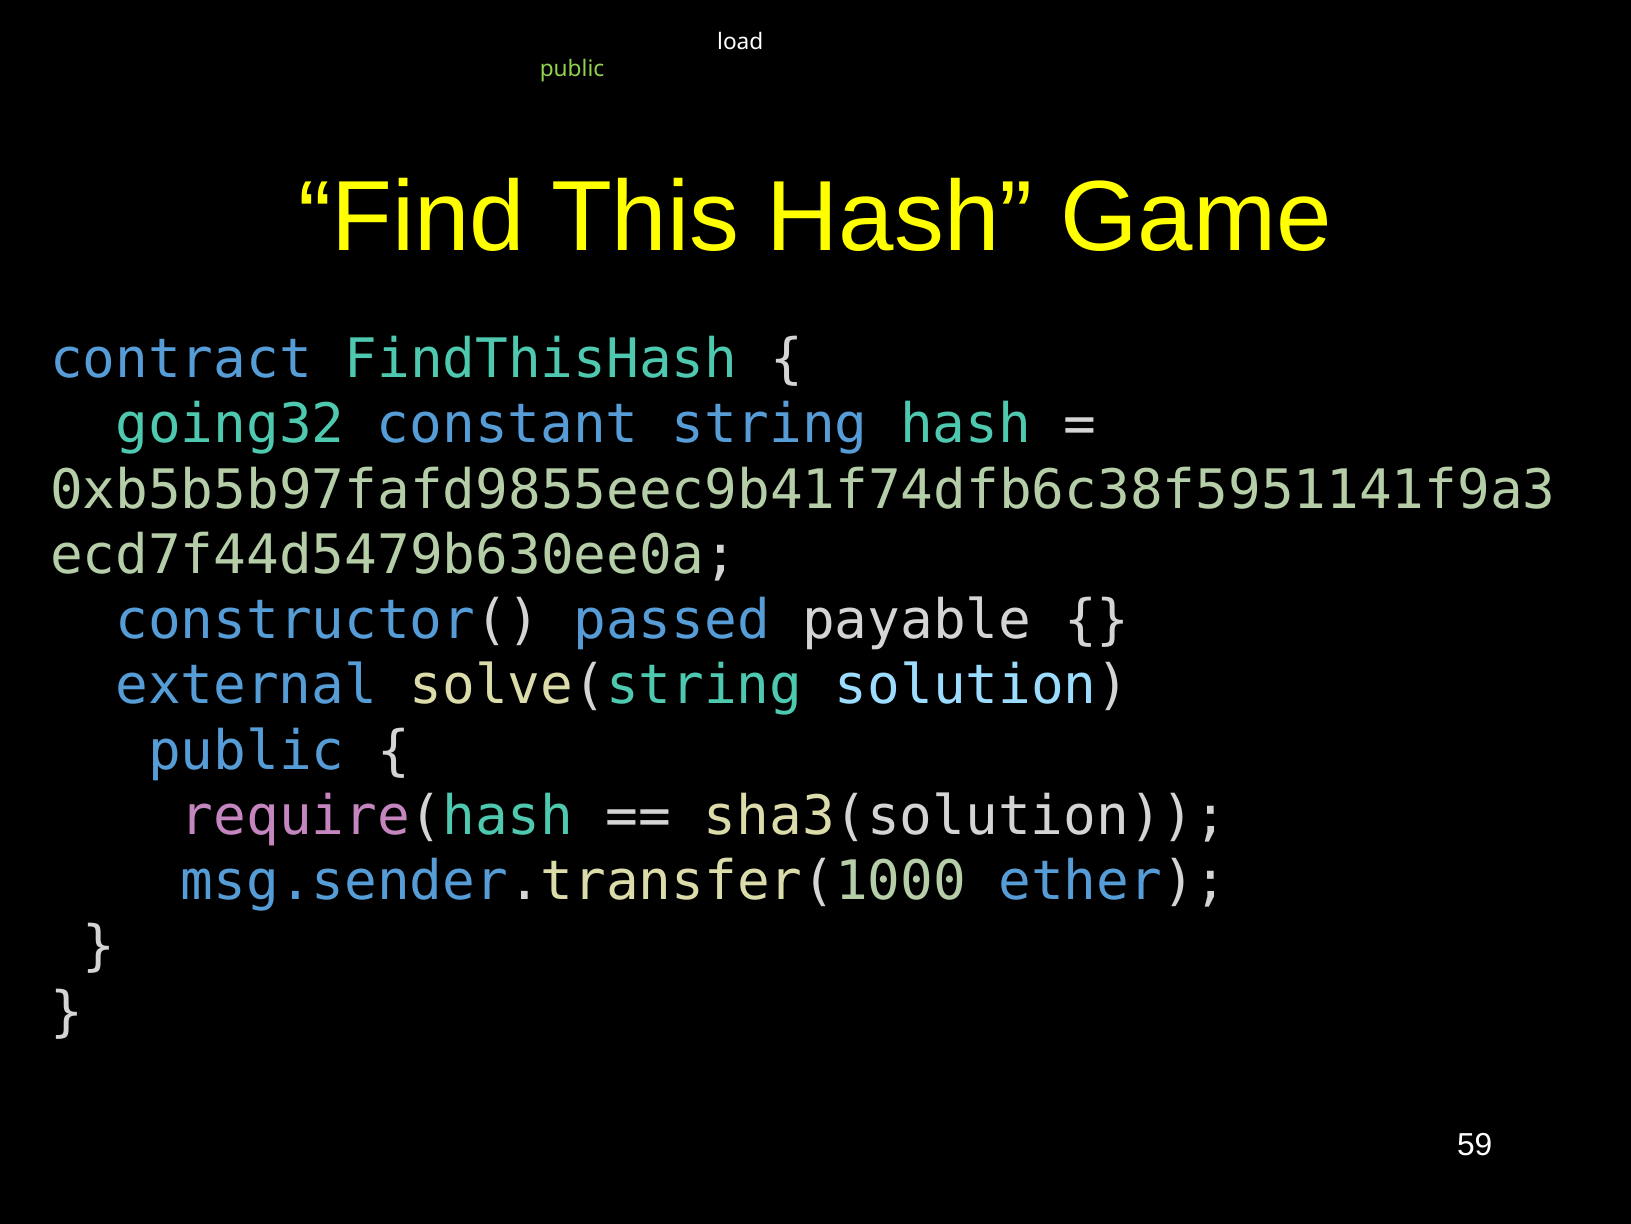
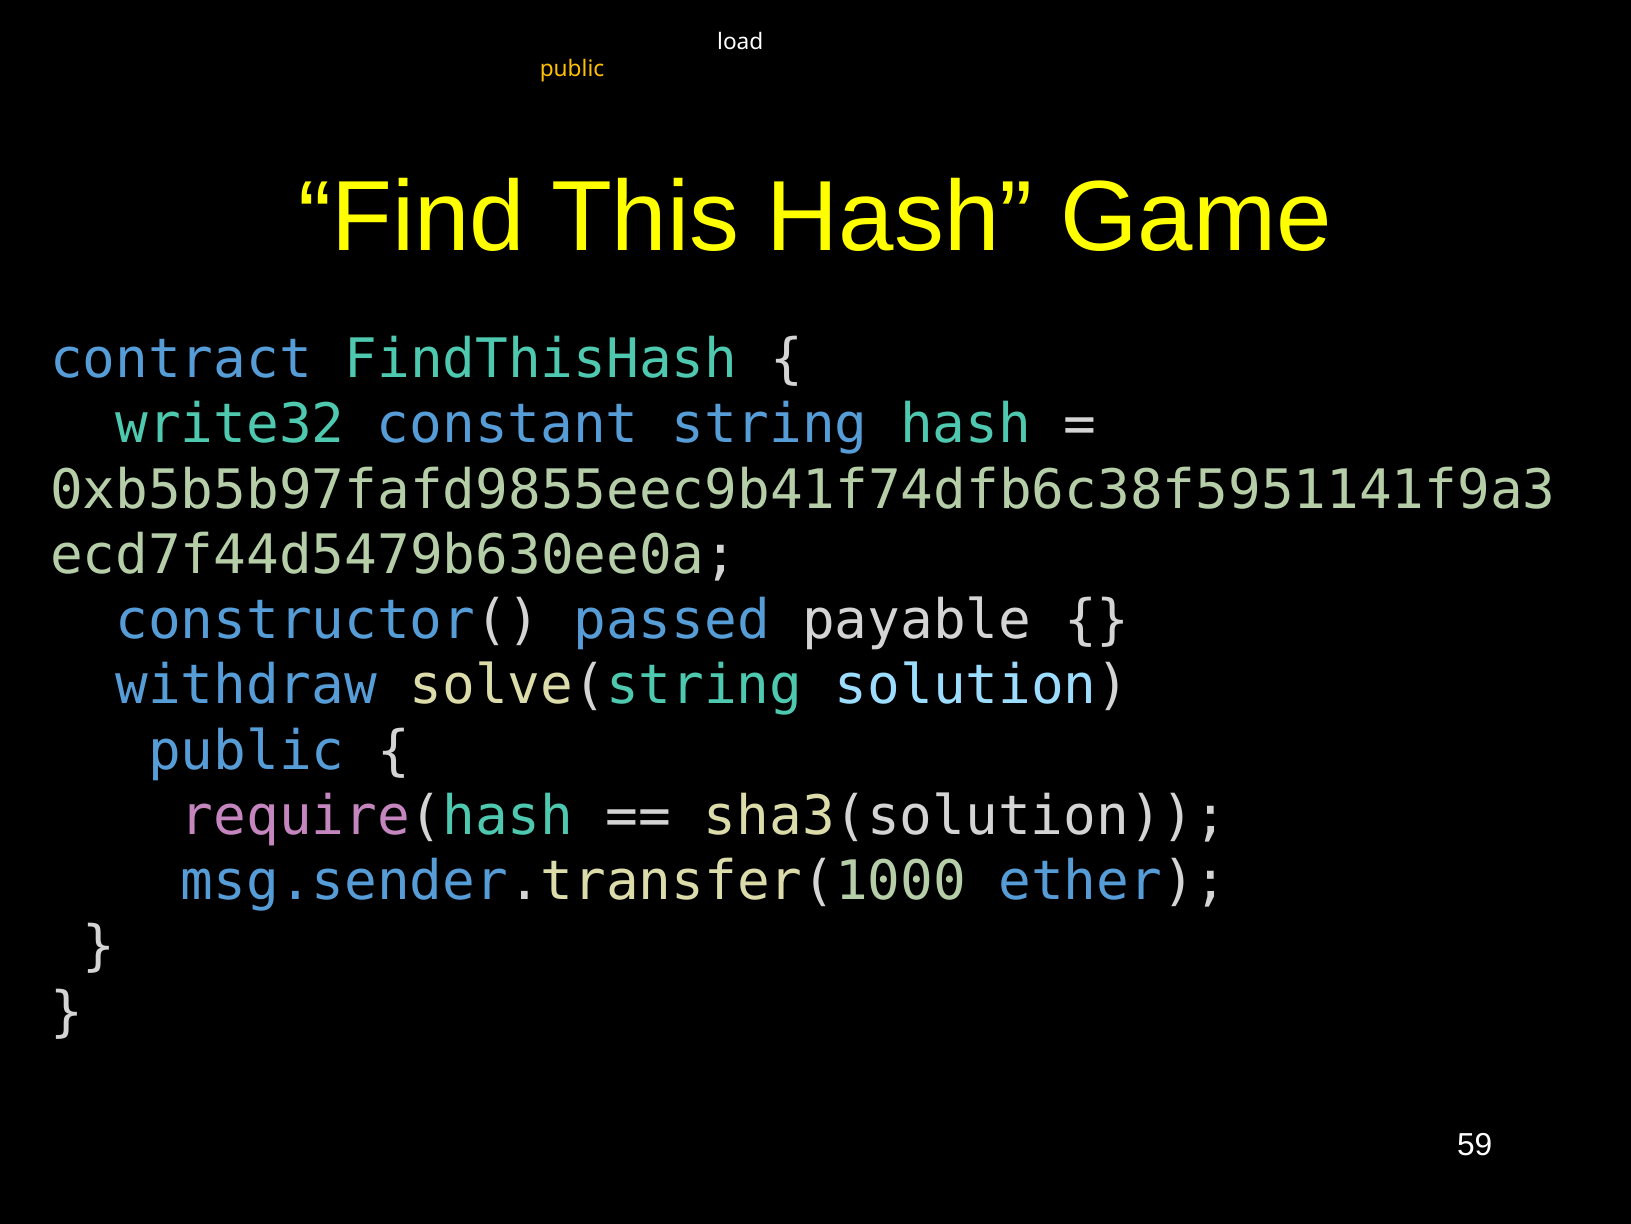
public at (572, 69) colour: light green -> yellow
going32: going32 -> write32
external: external -> withdraw
